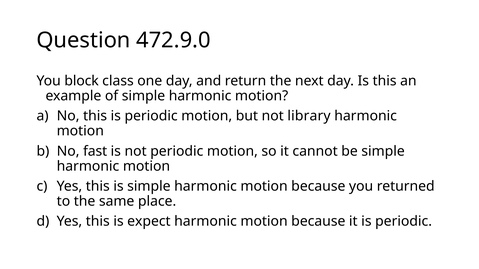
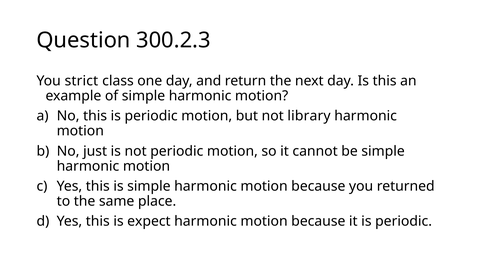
472.9.0: 472.9.0 -> 300.2.3
block: block -> strict
fast: fast -> just
